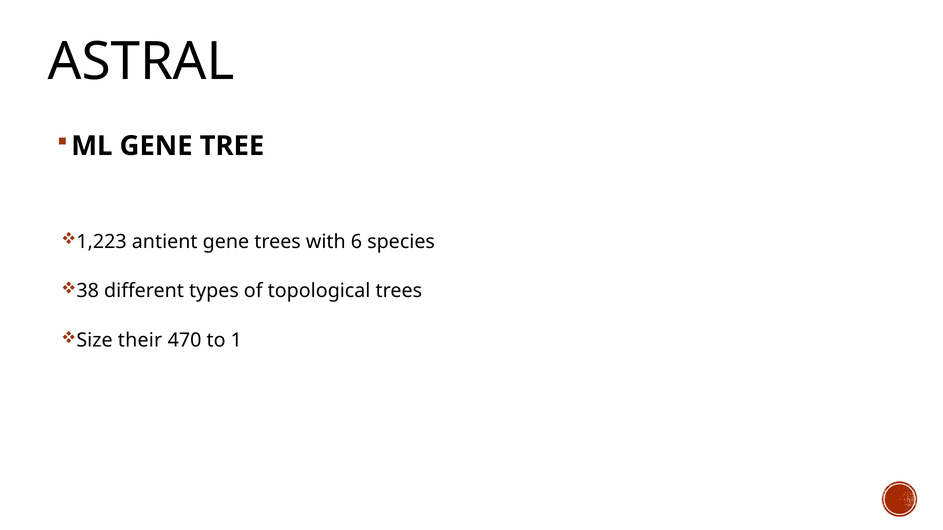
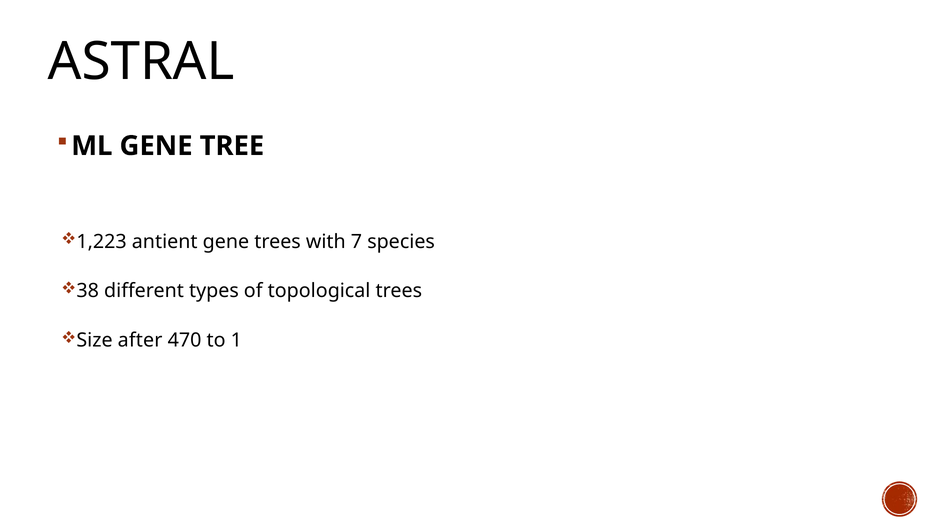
6: 6 -> 7
their: their -> after
